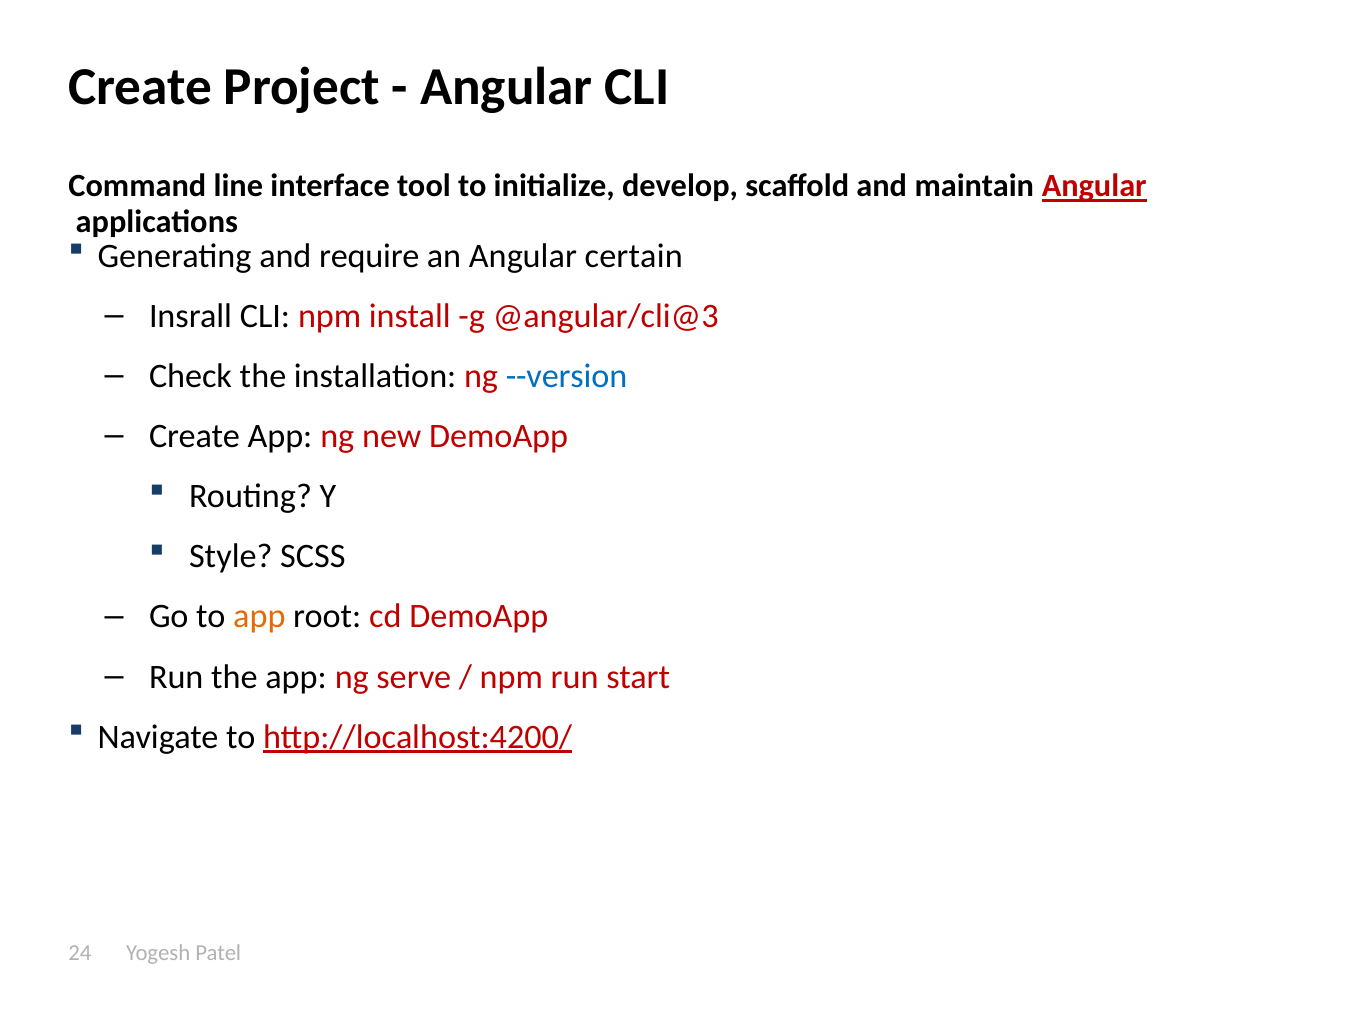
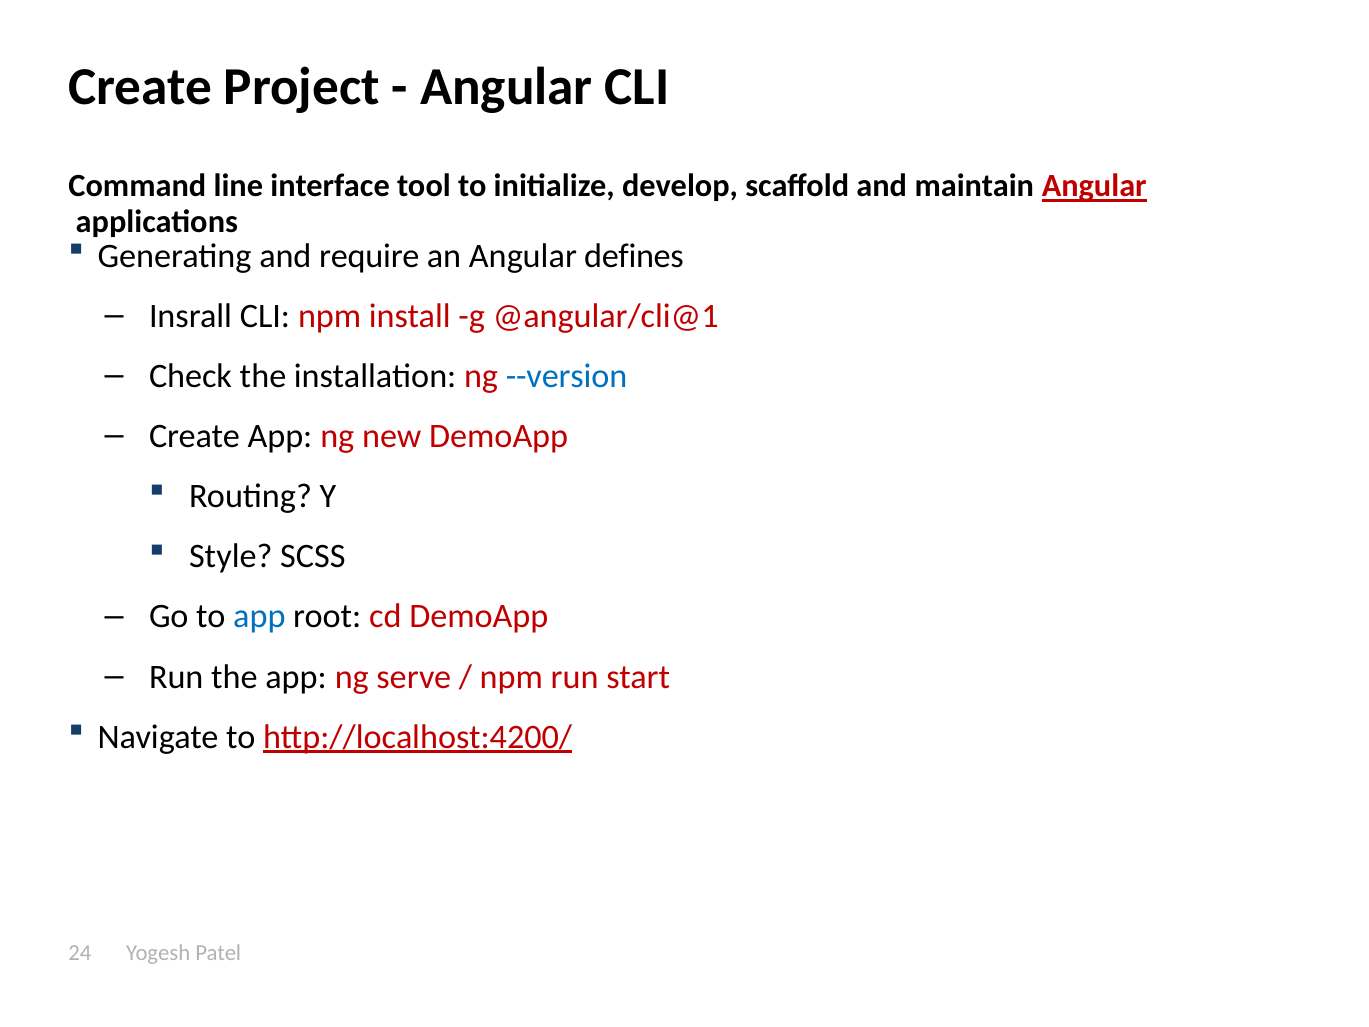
certain: certain -> defines
@angular/cli@3: @angular/cli@3 -> @angular/cli@1
app at (259, 616) colour: orange -> blue
